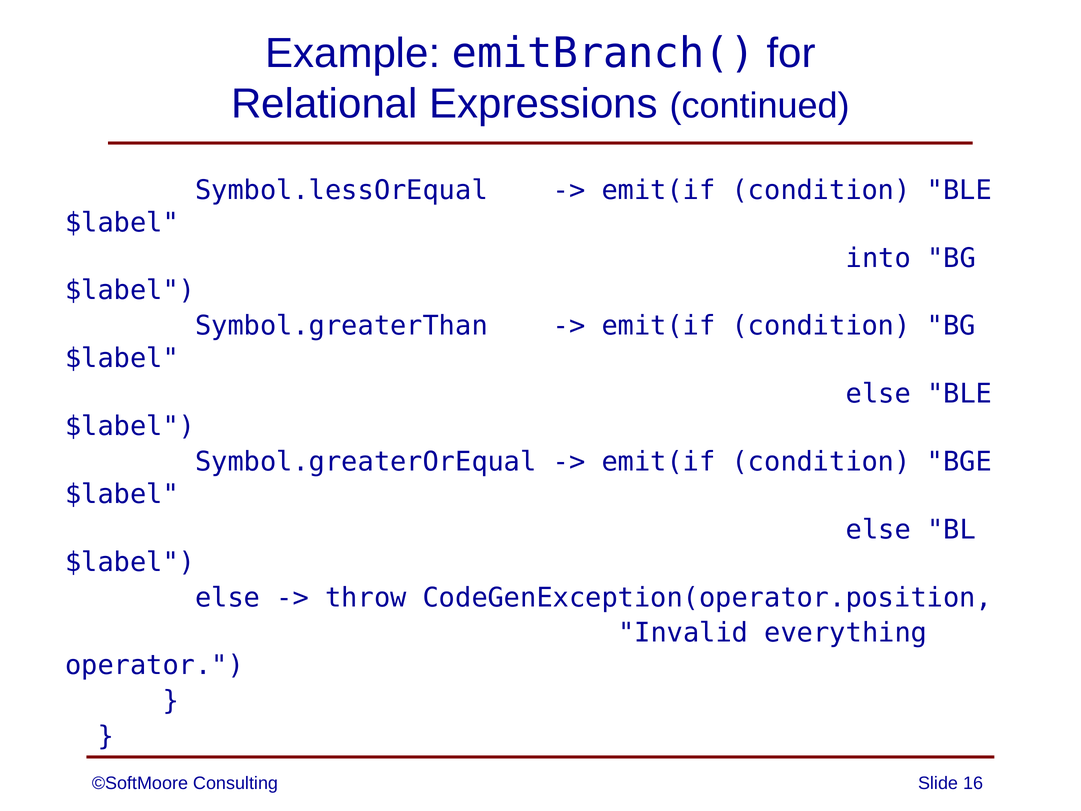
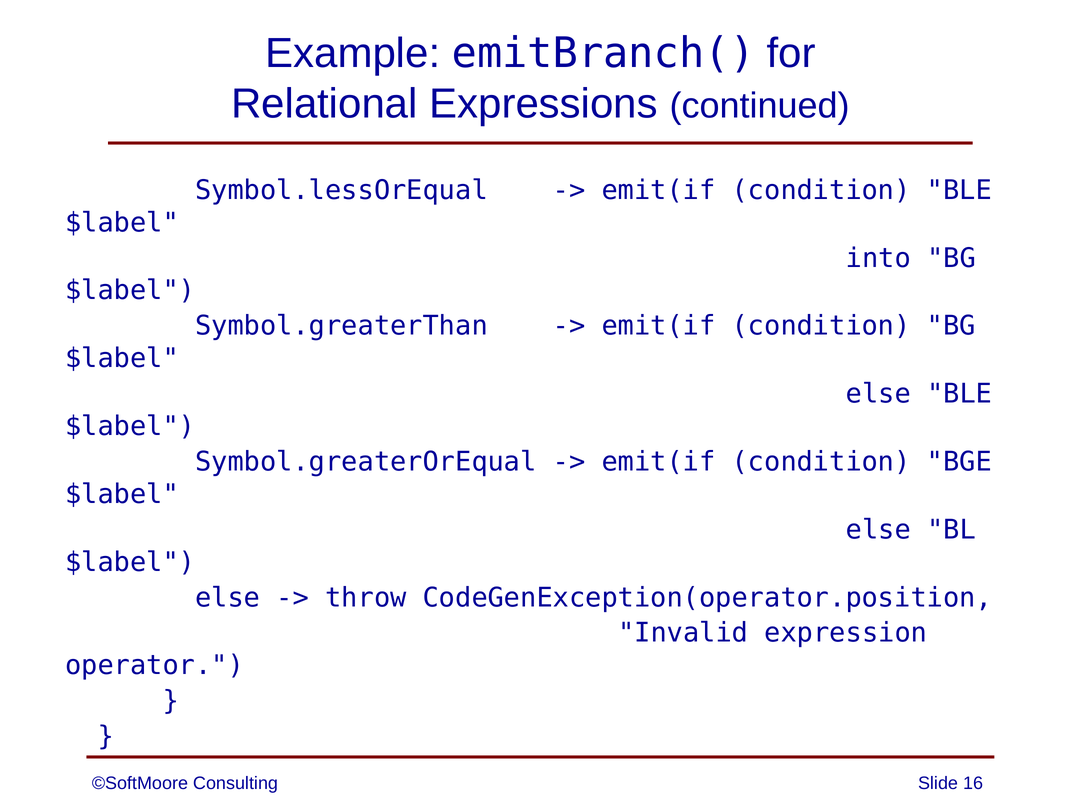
everything: everything -> expression
